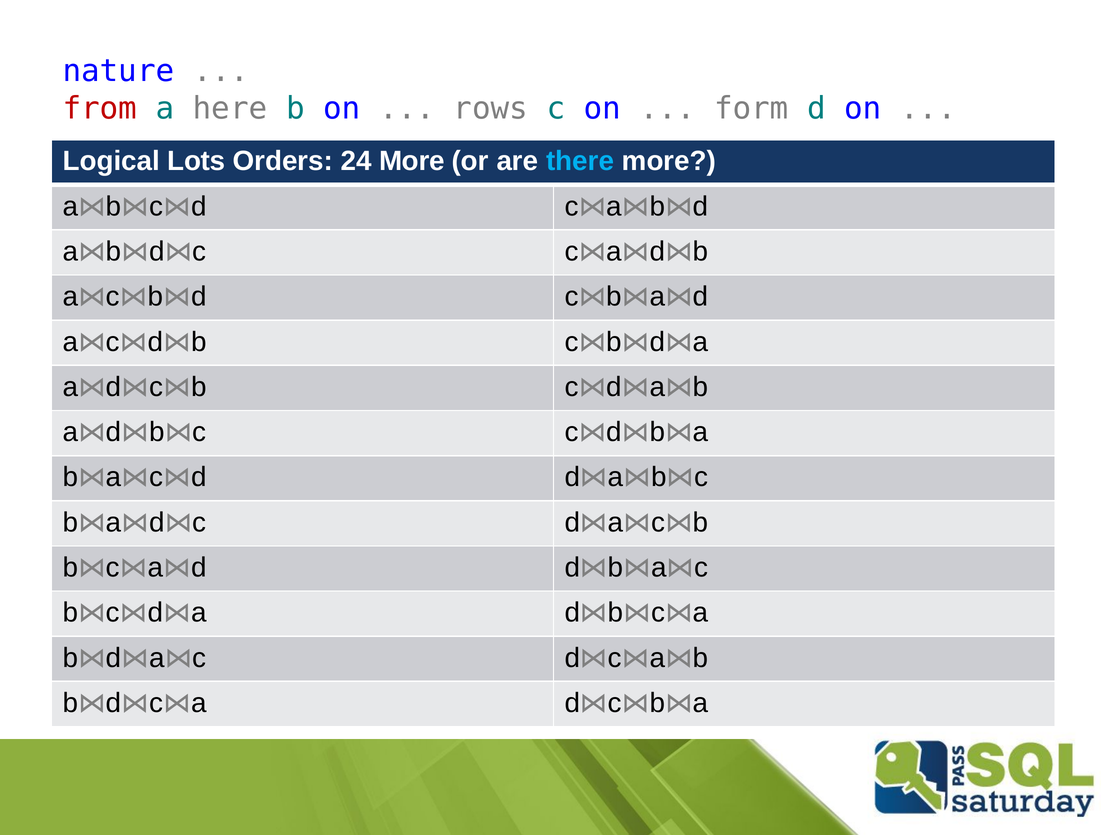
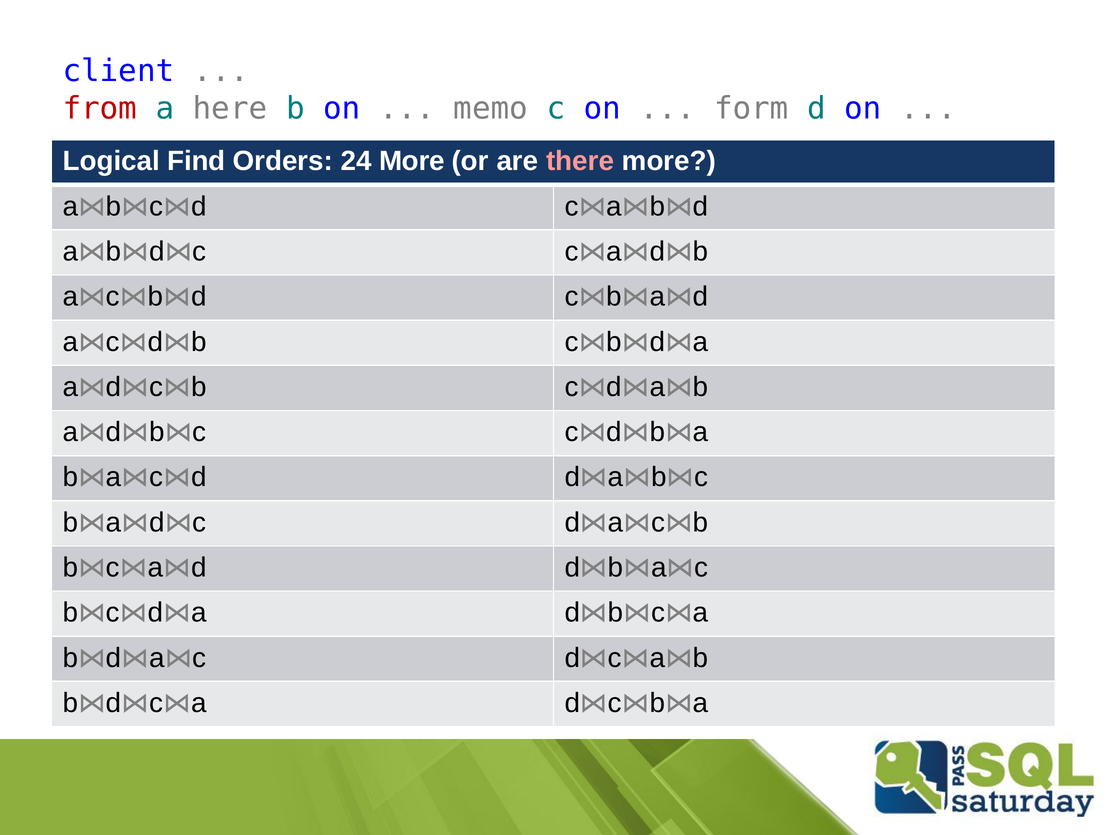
nature: nature -> client
rows: rows -> memo
Lots: Lots -> Find
there colour: light blue -> pink
